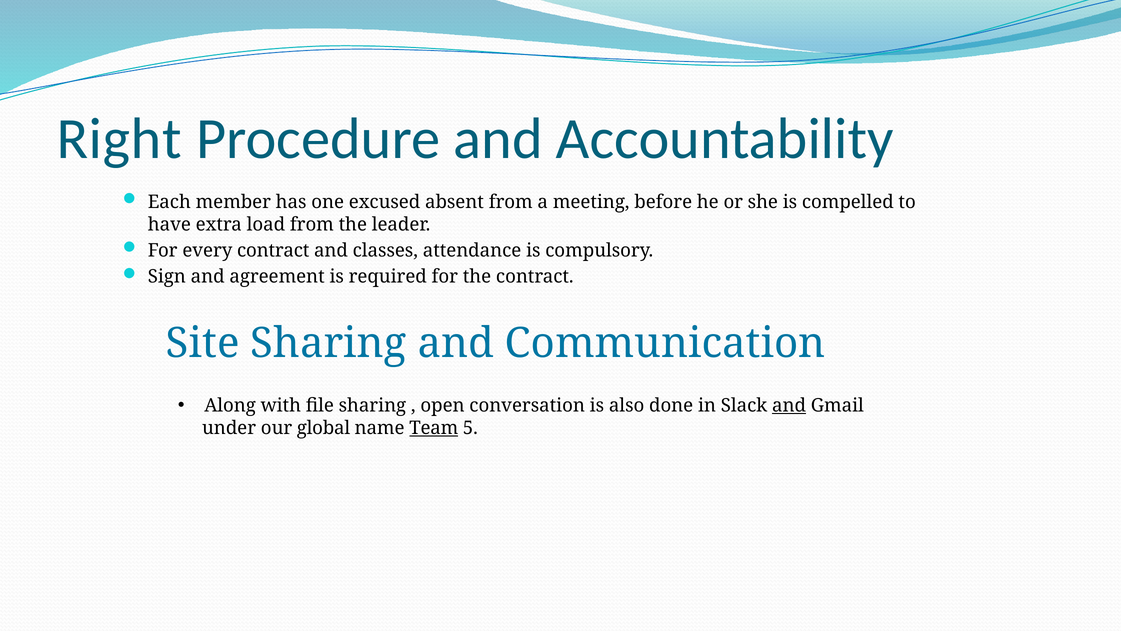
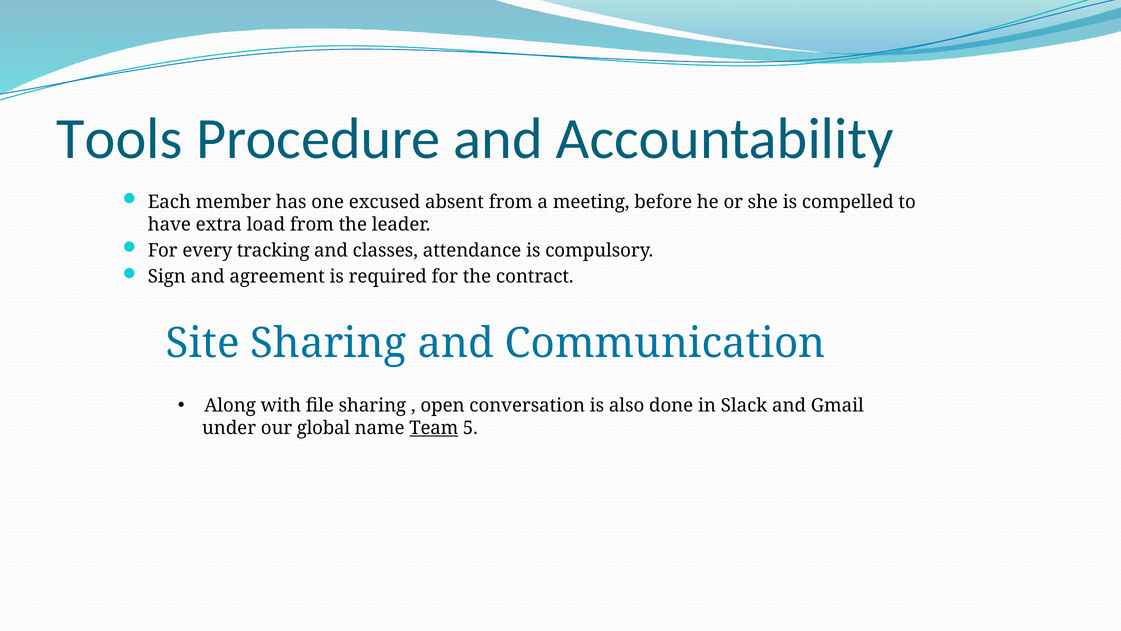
Right: Right -> Tools
every contract: contract -> tracking
and at (789, 405) underline: present -> none
